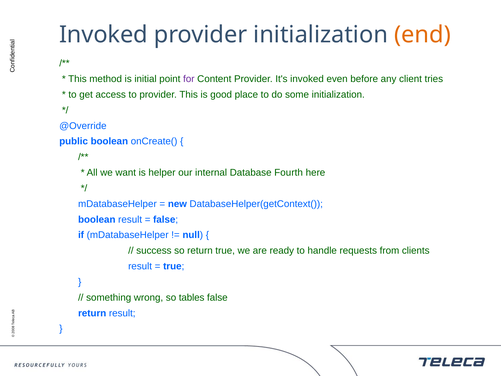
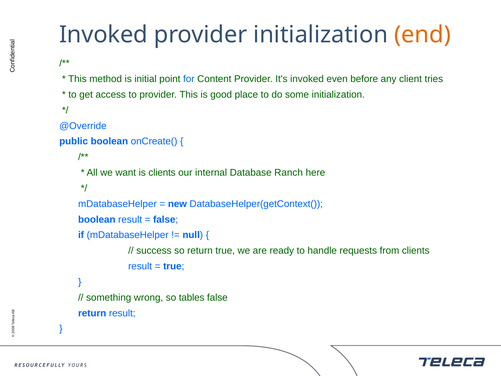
for colour: purple -> blue
is helper: helper -> clients
Fourth: Fourth -> Ranch
